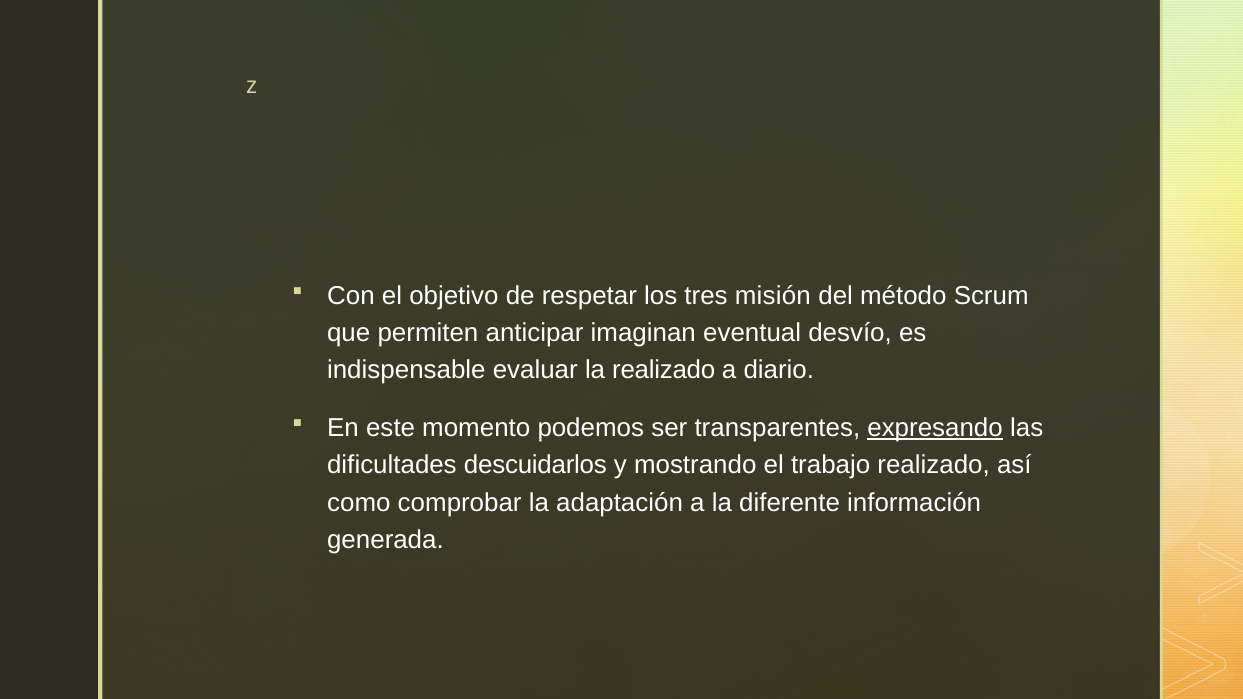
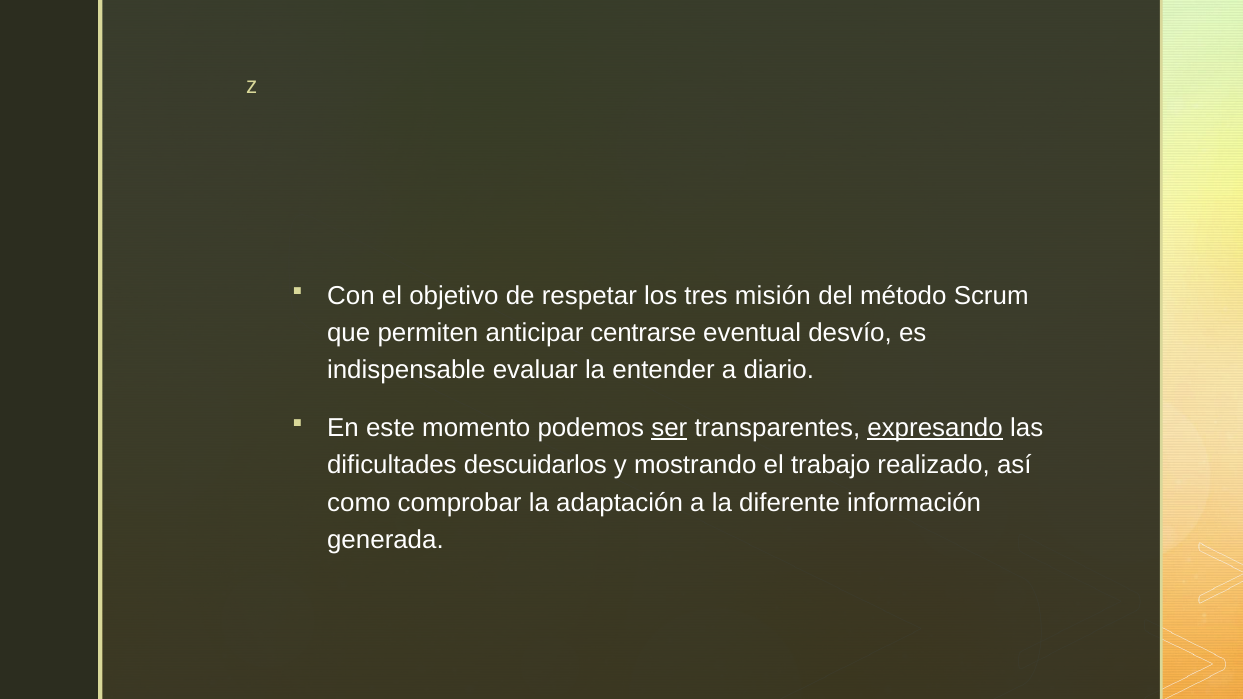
imaginan: imaginan -> centrarse
la realizado: realizado -> entender
ser underline: none -> present
